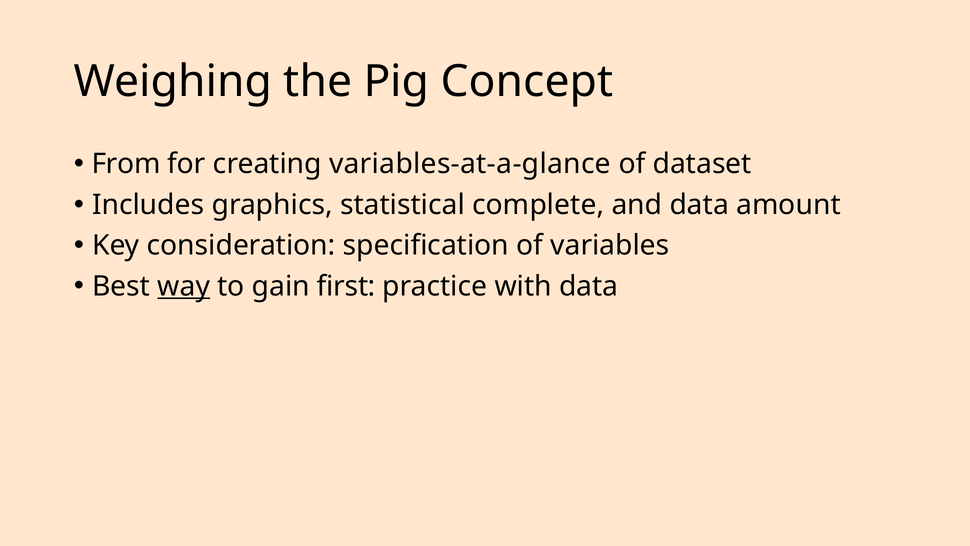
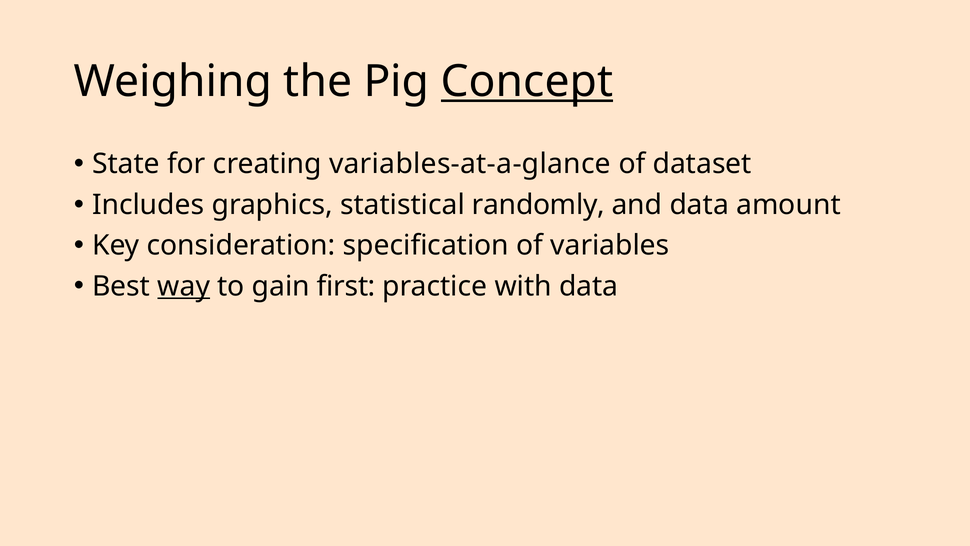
Concept underline: none -> present
From: From -> State
complete: complete -> randomly
